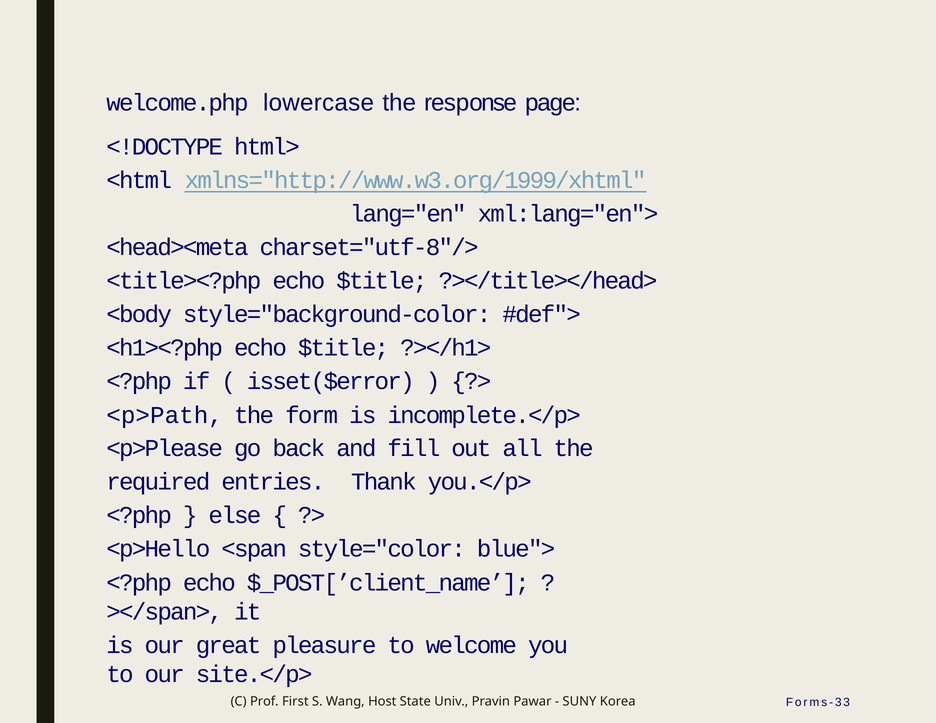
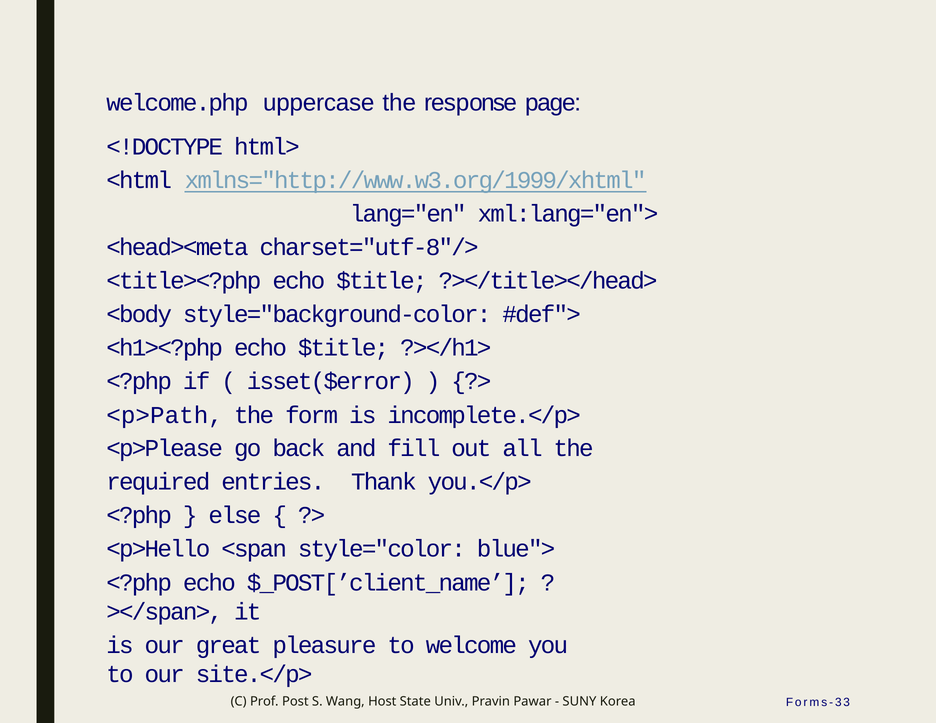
lowercase: lowercase -> uppercase
First: First -> Post
